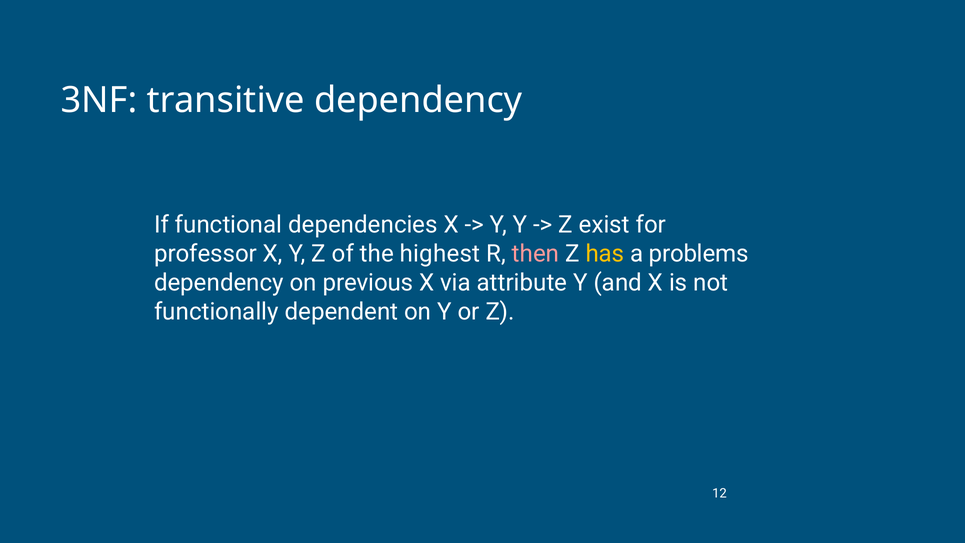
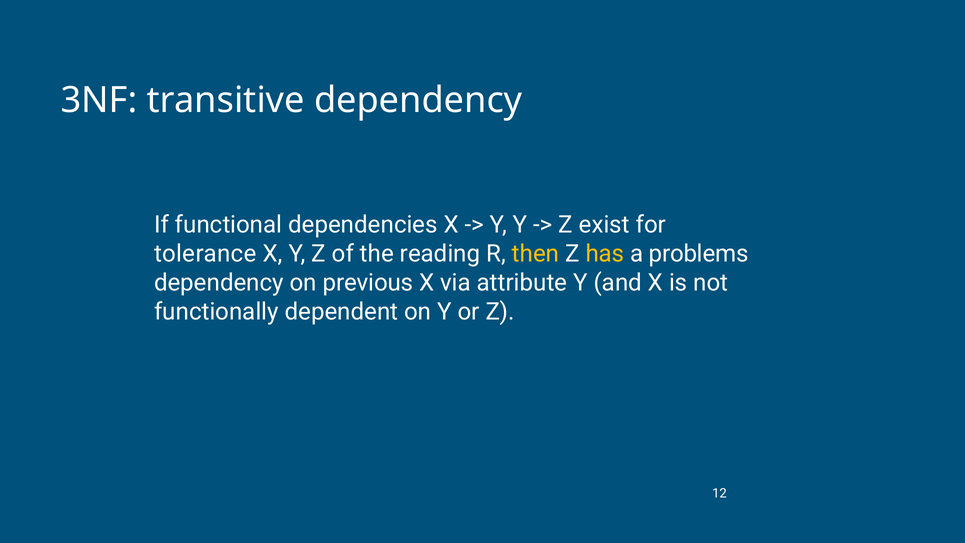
professor: professor -> tolerance
highest: highest -> reading
then colour: pink -> yellow
